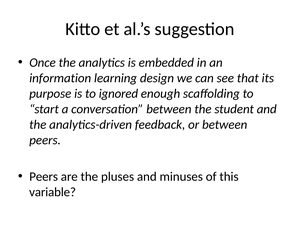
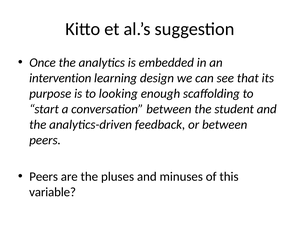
information: information -> intervention
ignored: ignored -> looking
